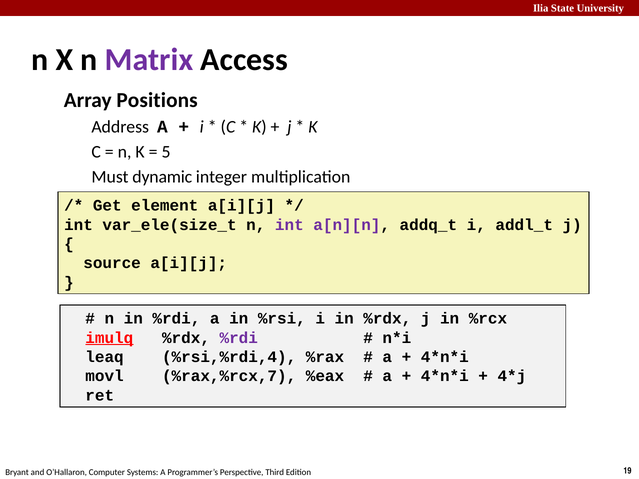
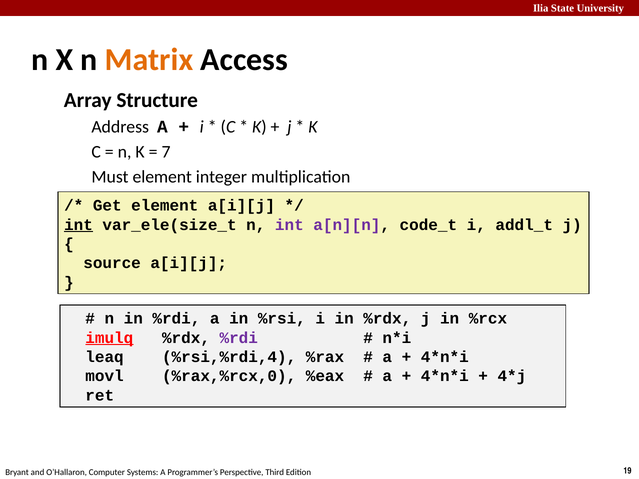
Matrix colour: purple -> orange
Positions: Positions -> Structure
5: 5 -> 7
dynamic at (162, 177): dynamic -> element
int at (79, 225) underline: none -> present
addq_t: addq_t -> code_t
%rax,%rcx,7: %rax,%rcx,7 -> %rax,%rcx,0
